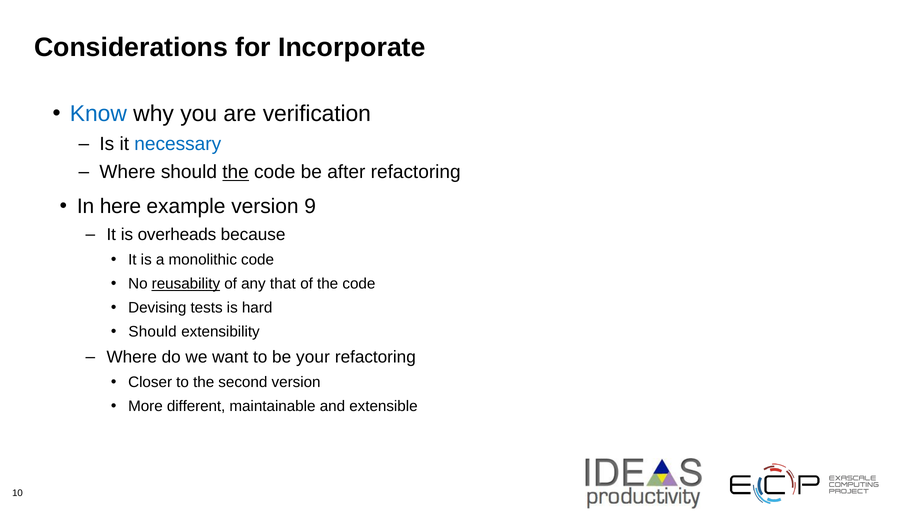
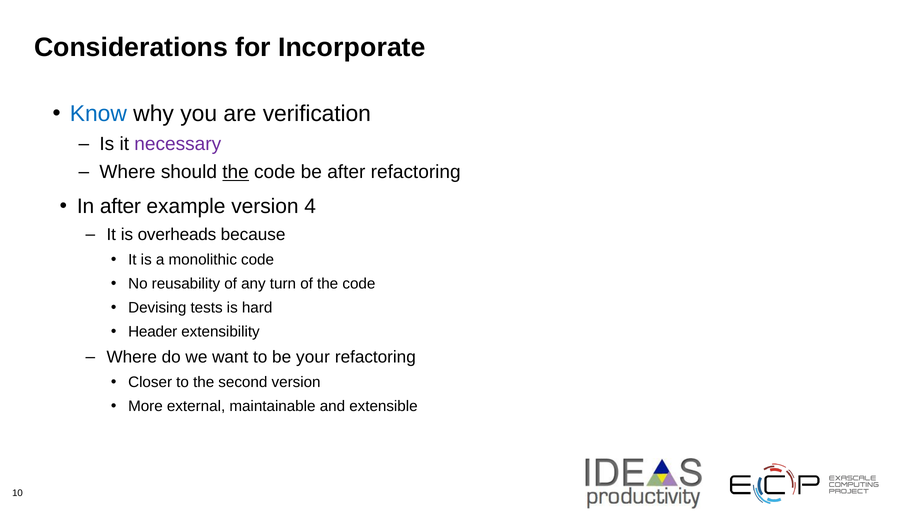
necessary colour: blue -> purple
In here: here -> after
9: 9 -> 4
reusability underline: present -> none
that: that -> turn
Should at (153, 332): Should -> Header
different: different -> external
